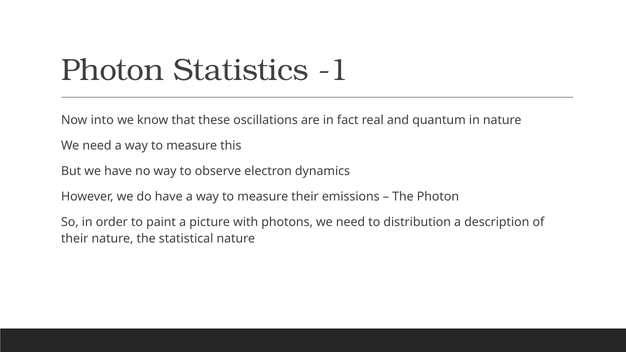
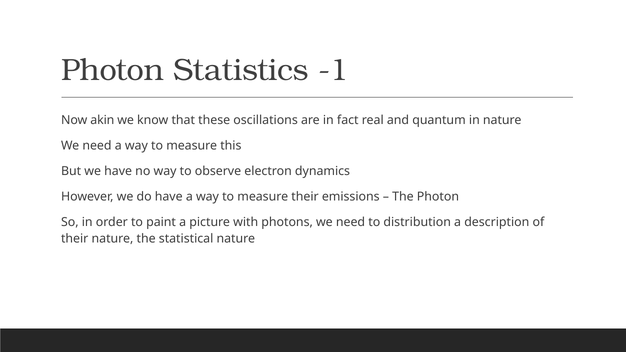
into: into -> akin
